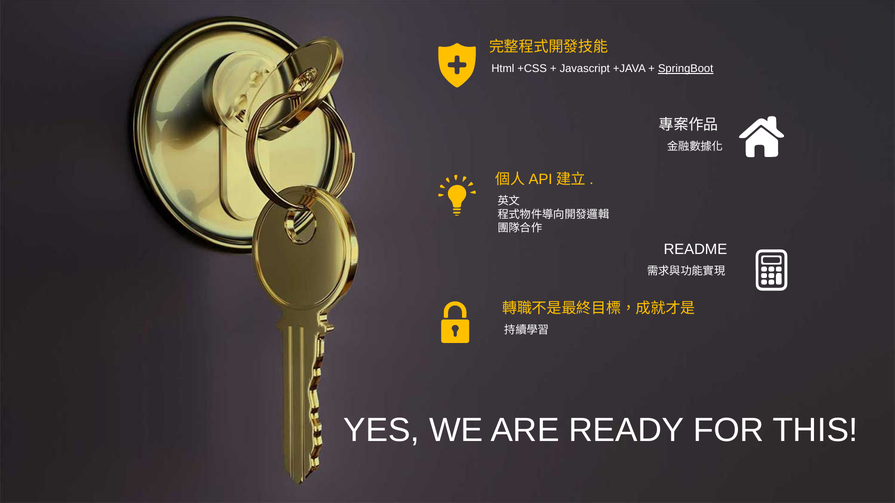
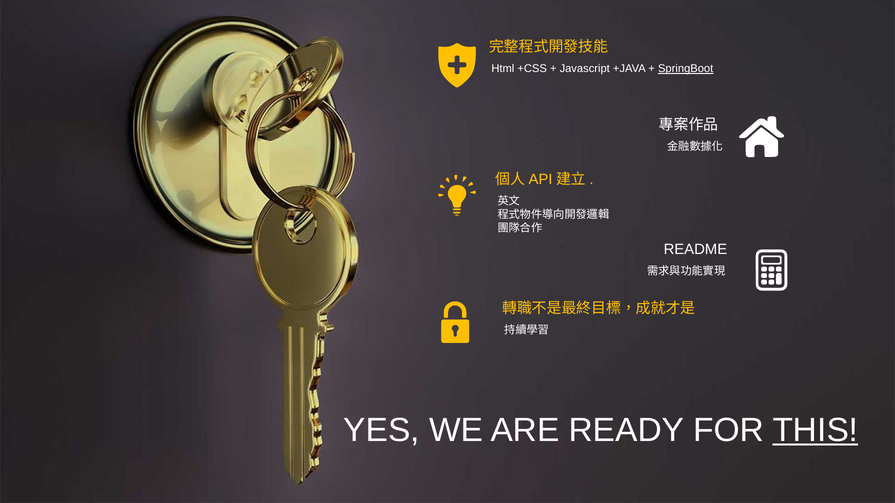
THIS underline: none -> present
